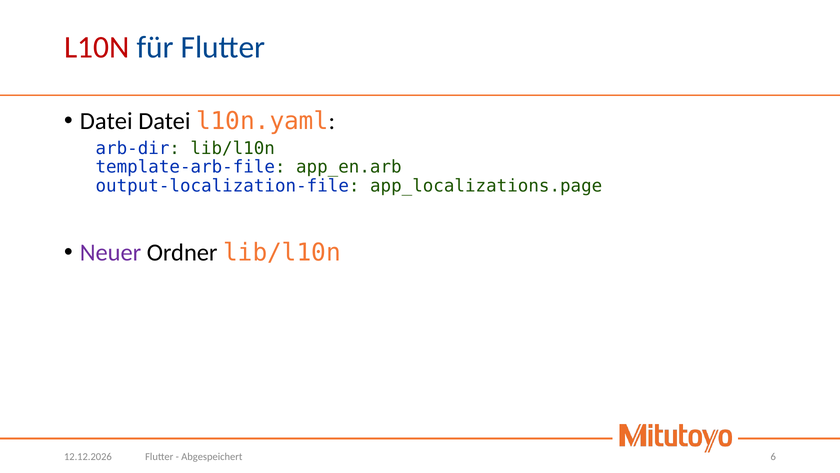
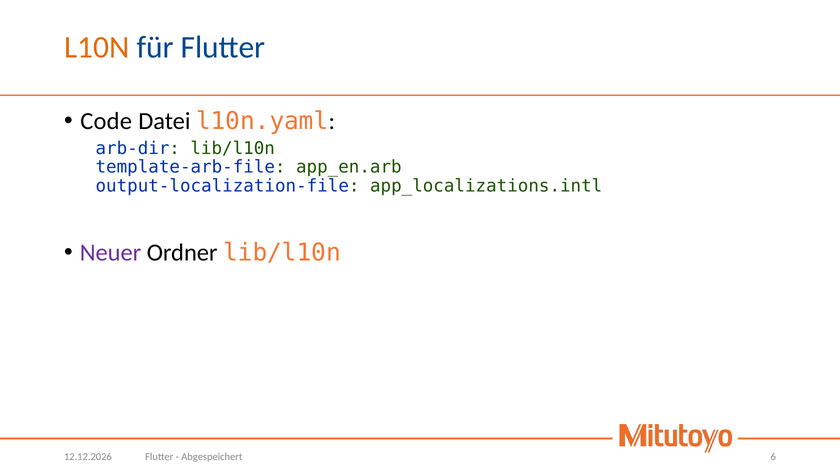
L10N colour: red -> orange
Datei at (106, 121): Datei -> Code
app_localizations.page: app_localizations.page -> app_localizations.intl
